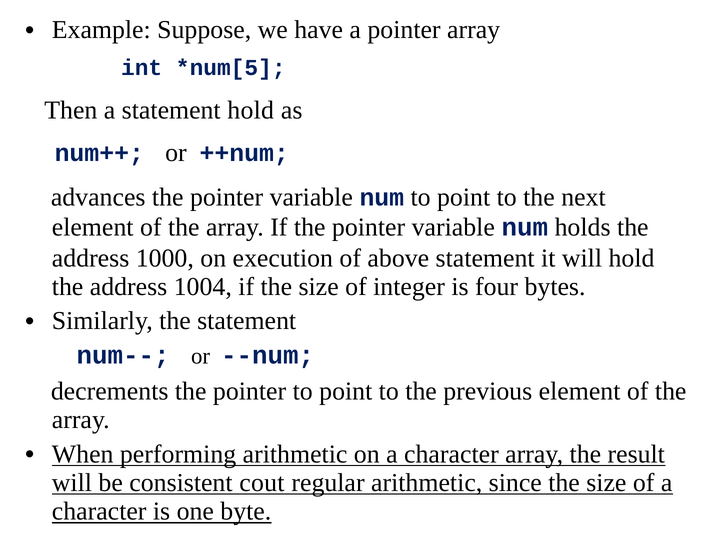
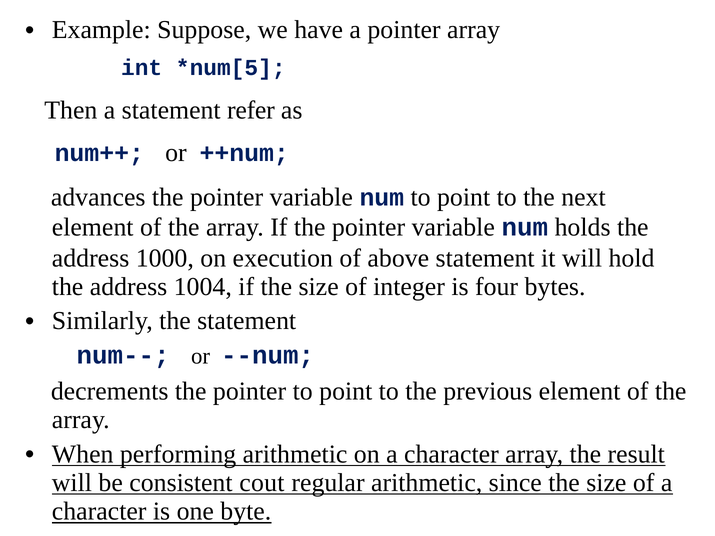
statement hold: hold -> refer
